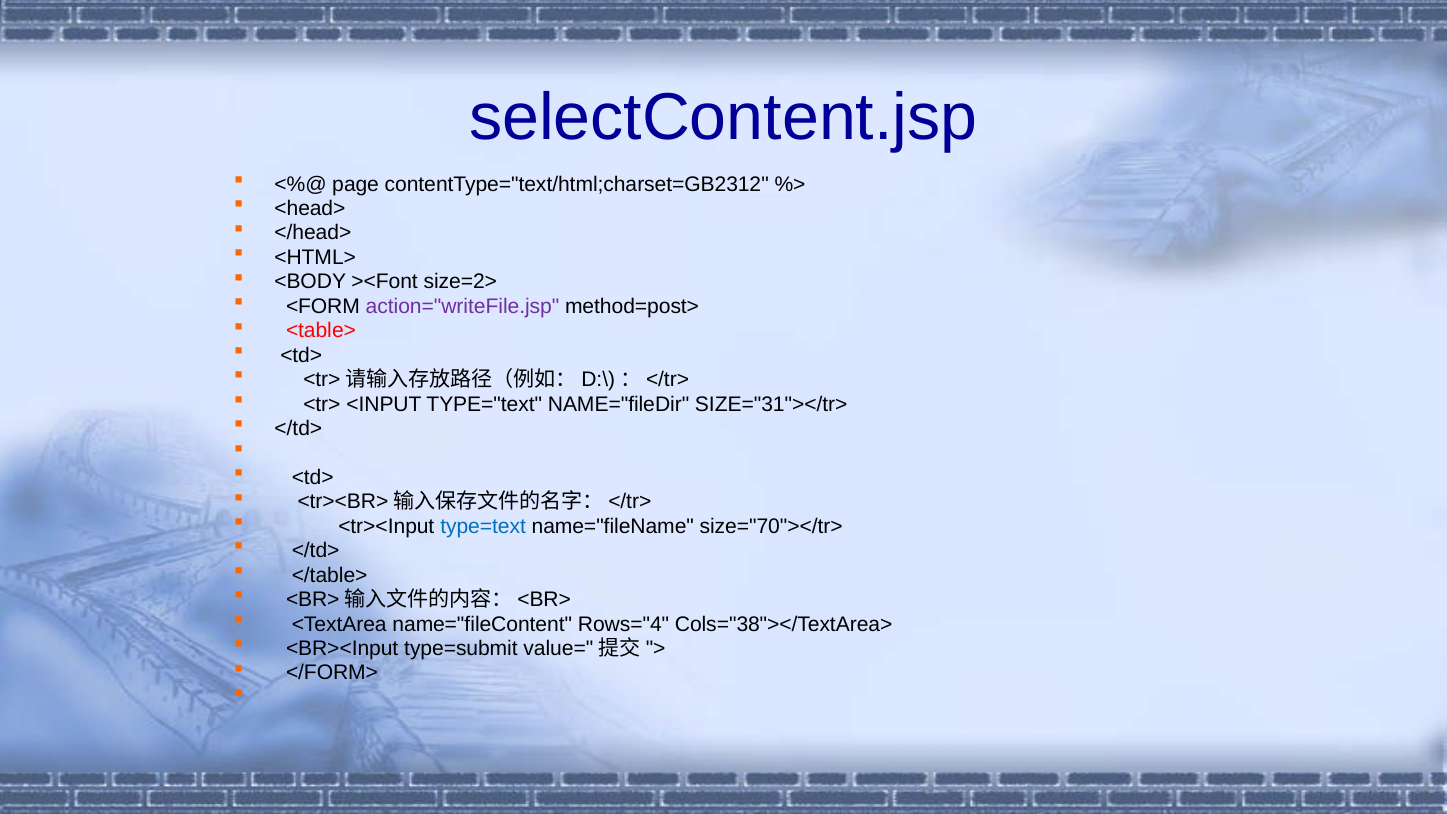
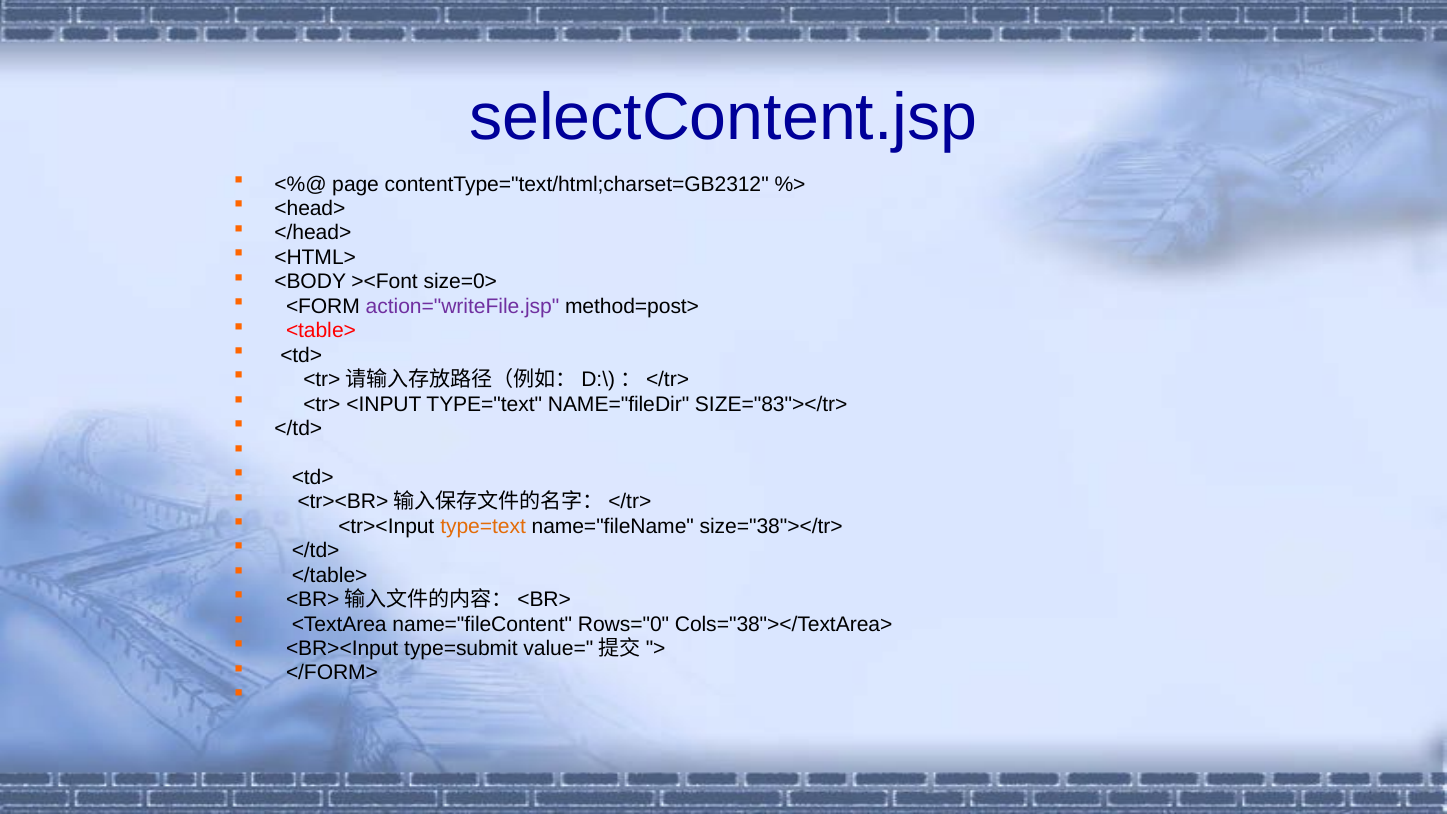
size=2>: size=2> -> size=0>
SIZE="31"></tr>: SIZE="31"></tr> -> SIZE="83"></tr>
type=text colour: blue -> orange
size="70"></tr>: size="70"></tr> -> size="38"></tr>
Rows="4: Rows="4 -> Rows="0
